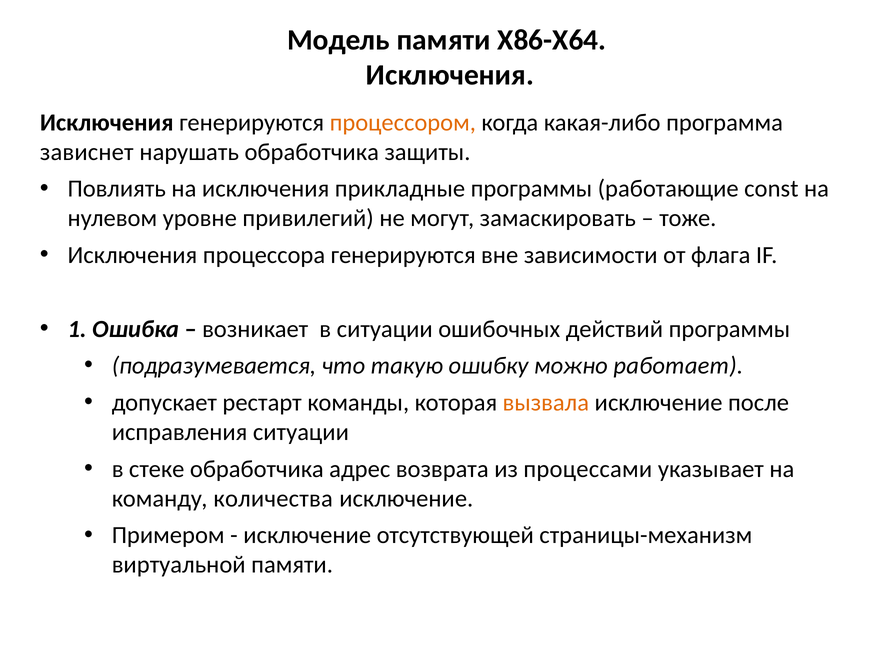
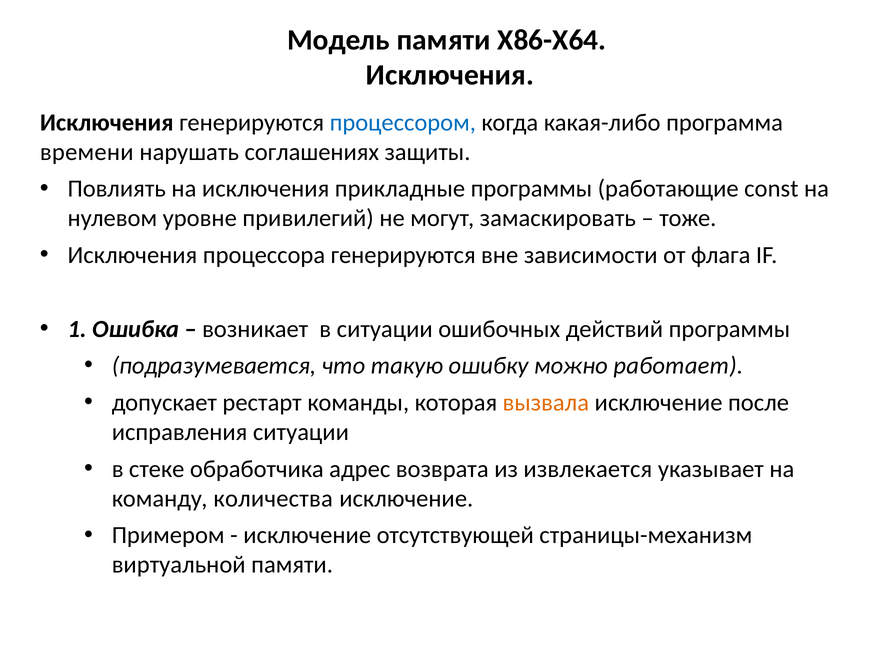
процессором colour: orange -> blue
зависнет: зависнет -> времени
нарушать обработчика: обработчика -> соглашениях
процессами: процессами -> извлекается
